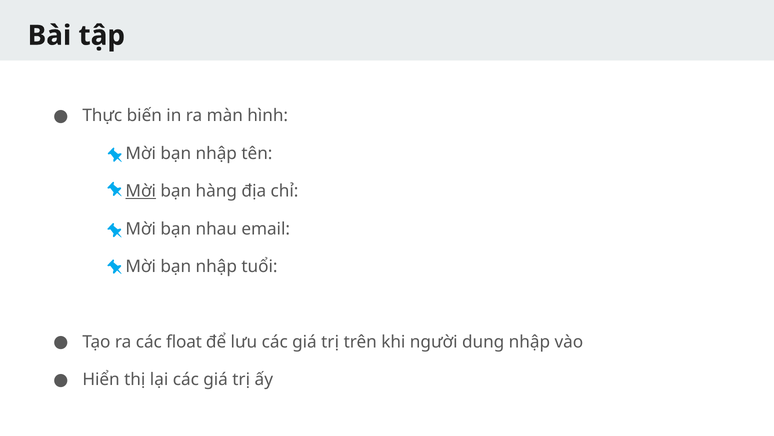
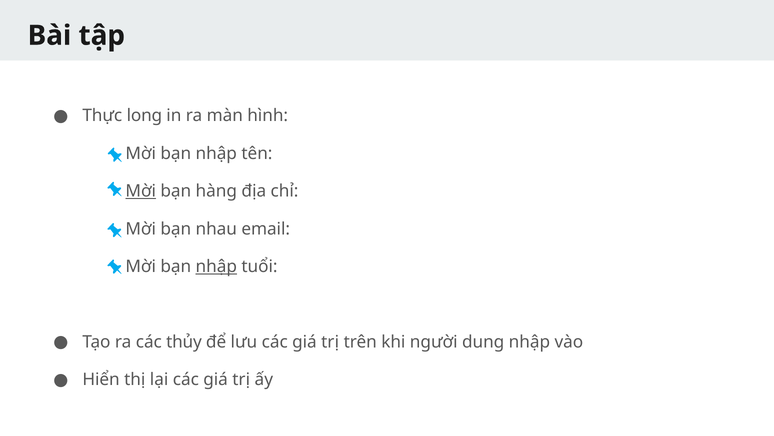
biến: biến -> long
nhập at (216, 266) underline: none -> present
float: float -> thủy
